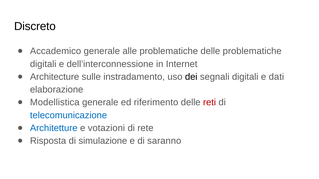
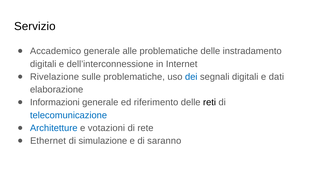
Discreto: Discreto -> Servizio
delle problematiche: problematiche -> instradamento
Architecture: Architecture -> Rivelazione
sulle instradamento: instradamento -> problematiche
dei colour: black -> blue
Modellistica: Modellistica -> Informazioni
reti colour: red -> black
Risposta: Risposta -> Ethernet
